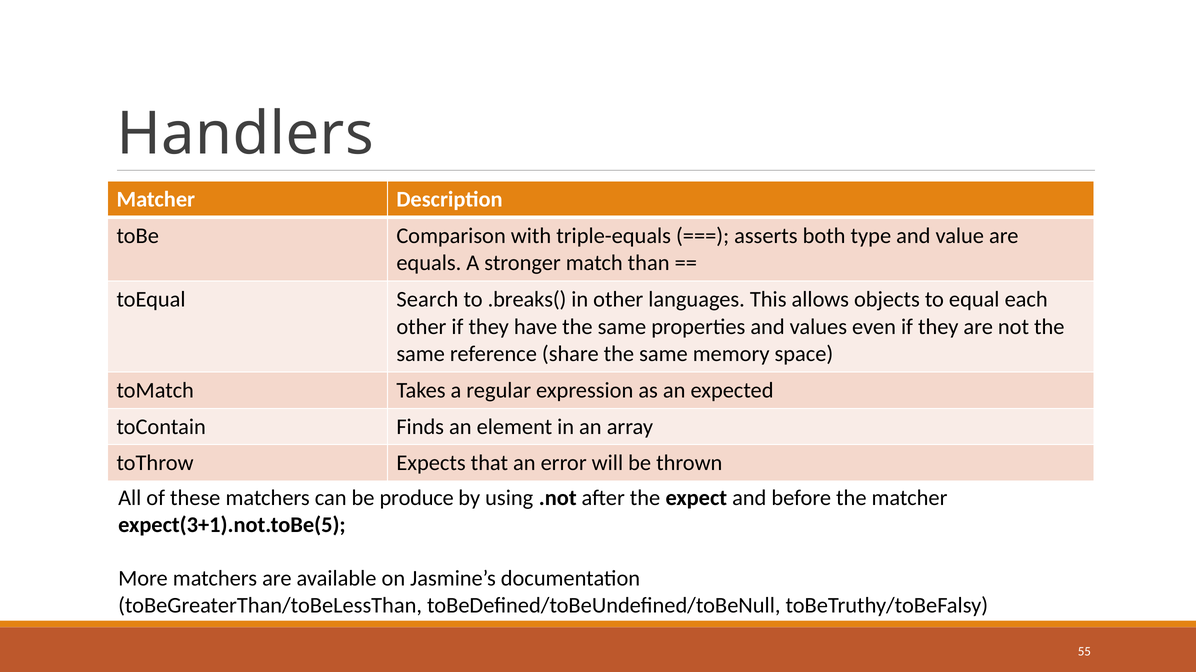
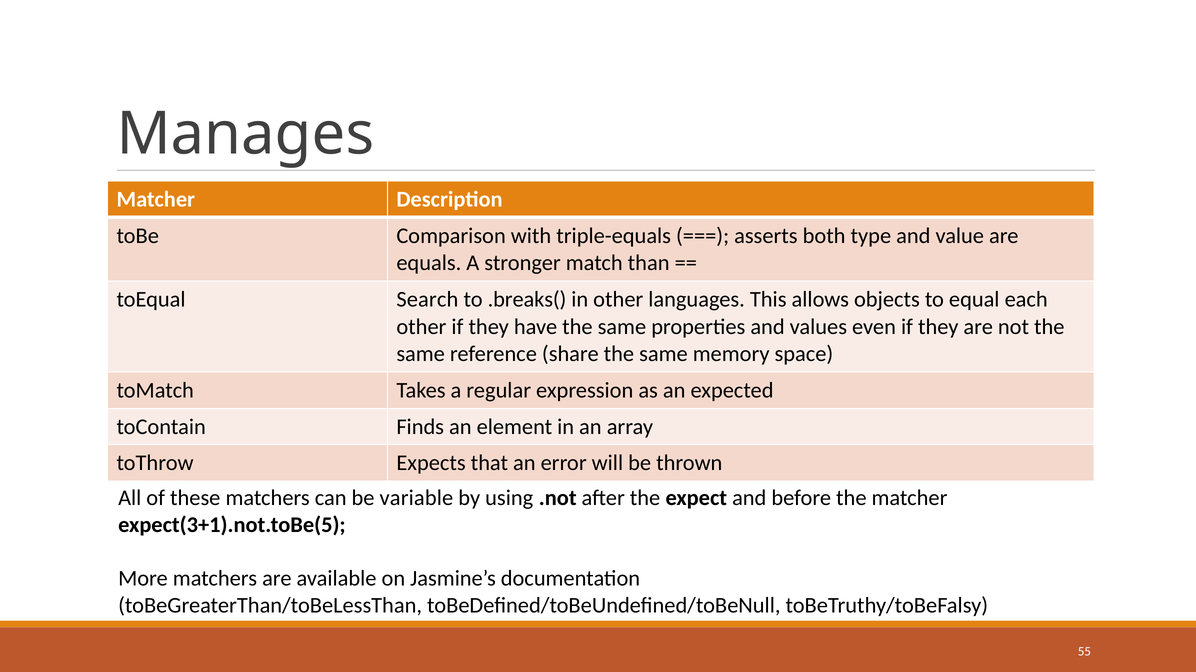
Handlers: Handlers -> Manages
produce: produce -> variable
